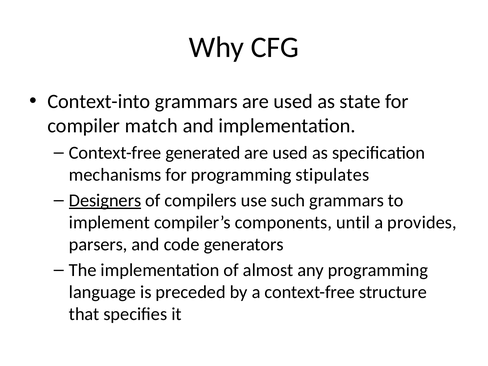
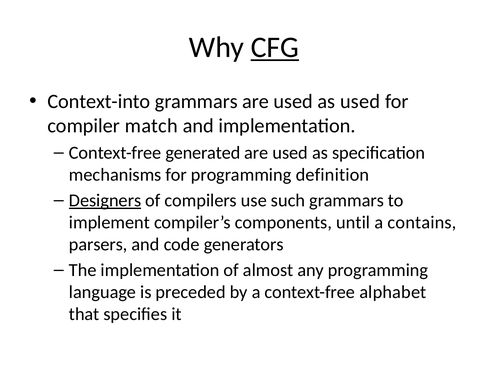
CFG underline: none -> present
as state: state -> used
stipulates: stipulates -> definition
provides: provides -> contains
structure: structure -> alphabet
